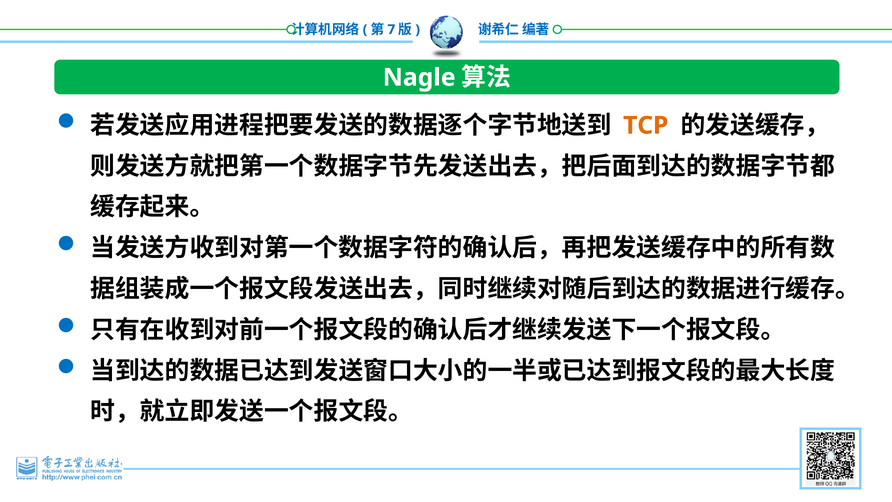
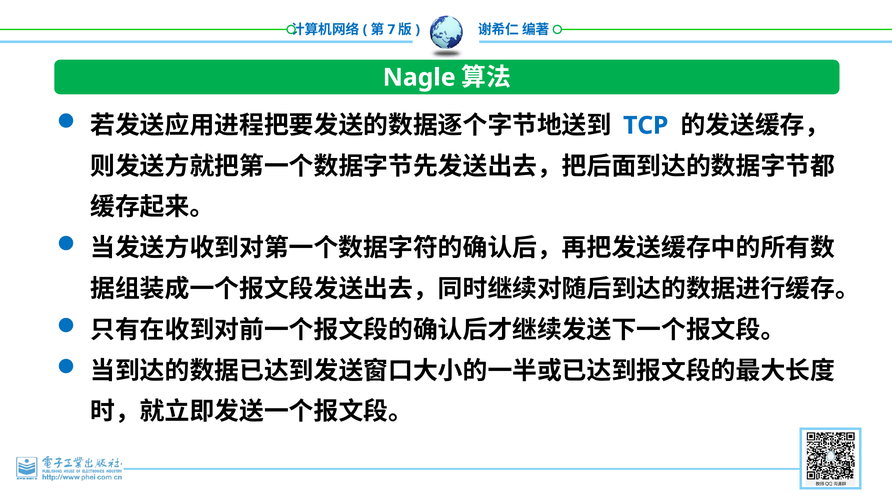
TCP colour: orange -> blue
